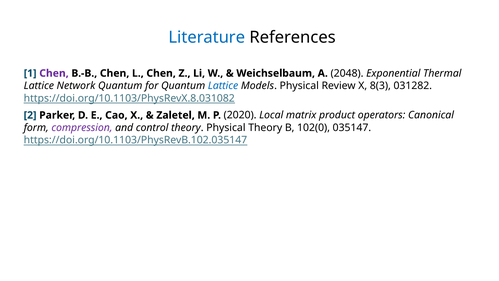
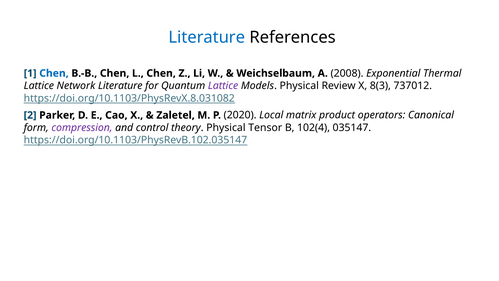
Chen at (54, 73) colour: purple -> blue
2048: 2048 -> 2008
Network Quantum: Quantum -> Literature
Lattice at (223, 86) colour: blue -> purple
031282: 031282 -> 737012
Physical Theory: Theory -> Tensor
102(0: 102(0 -> 102(4
